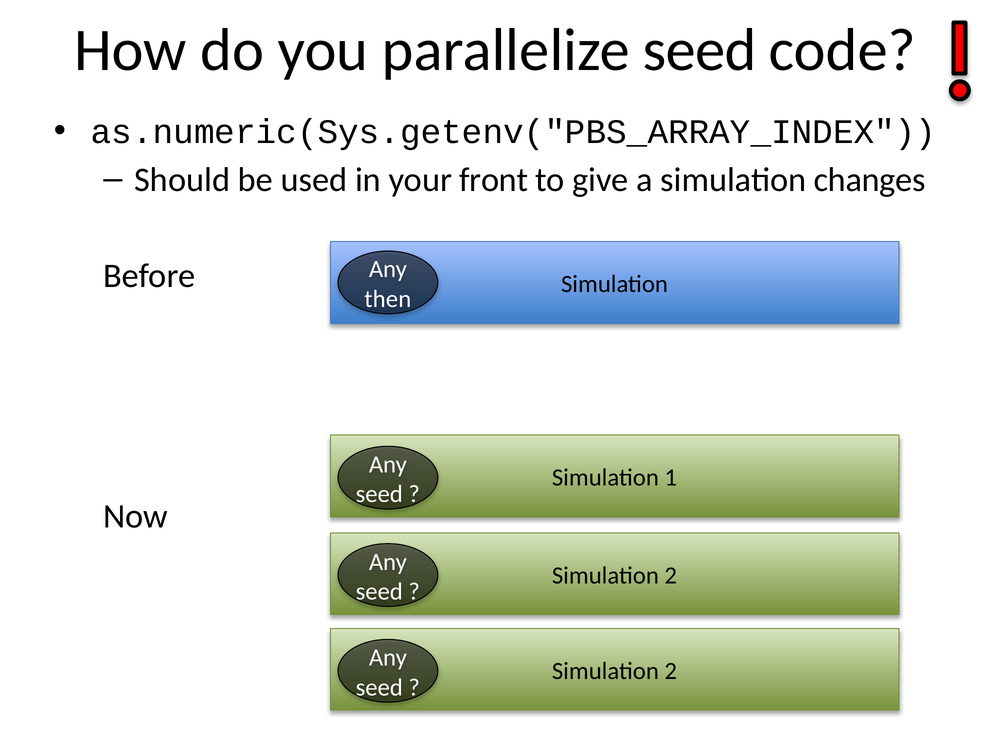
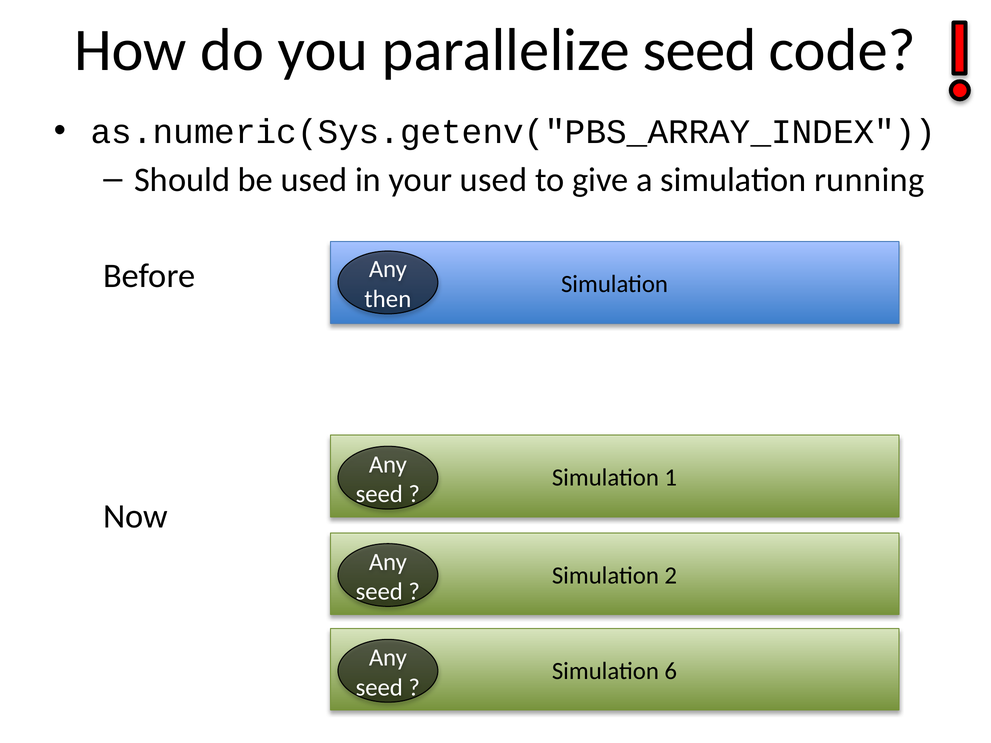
your front: front -> used
changes: changes -> running
2 at (671, 671): 2 -> 6
